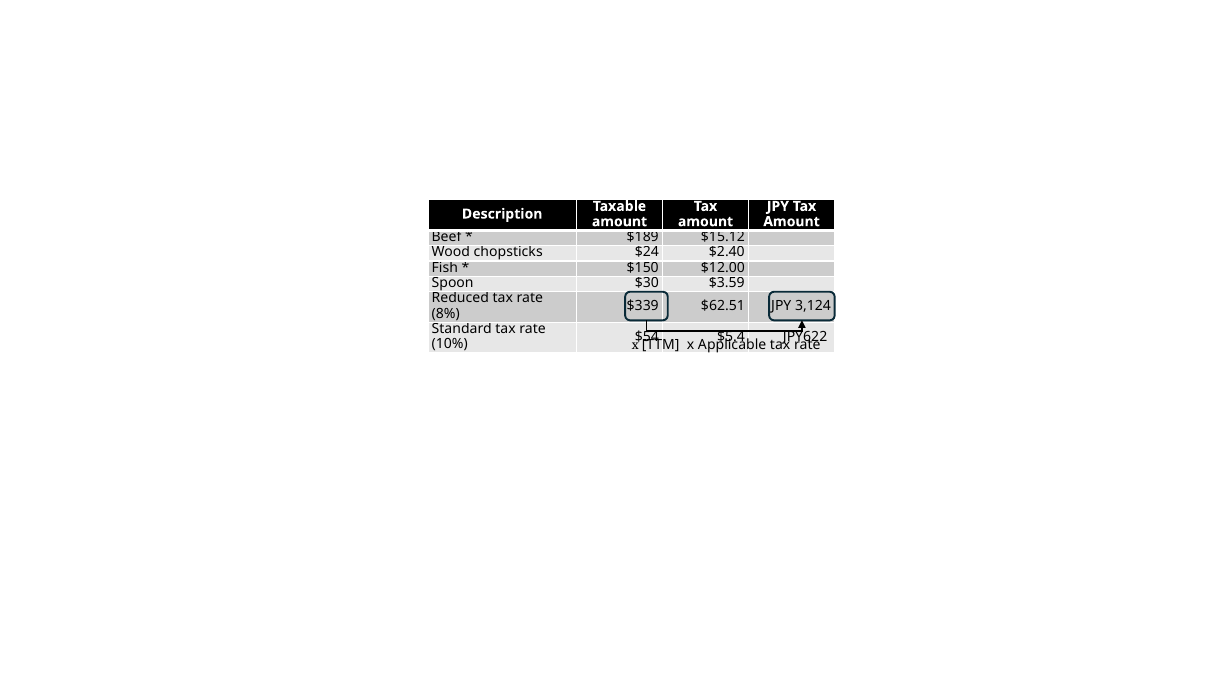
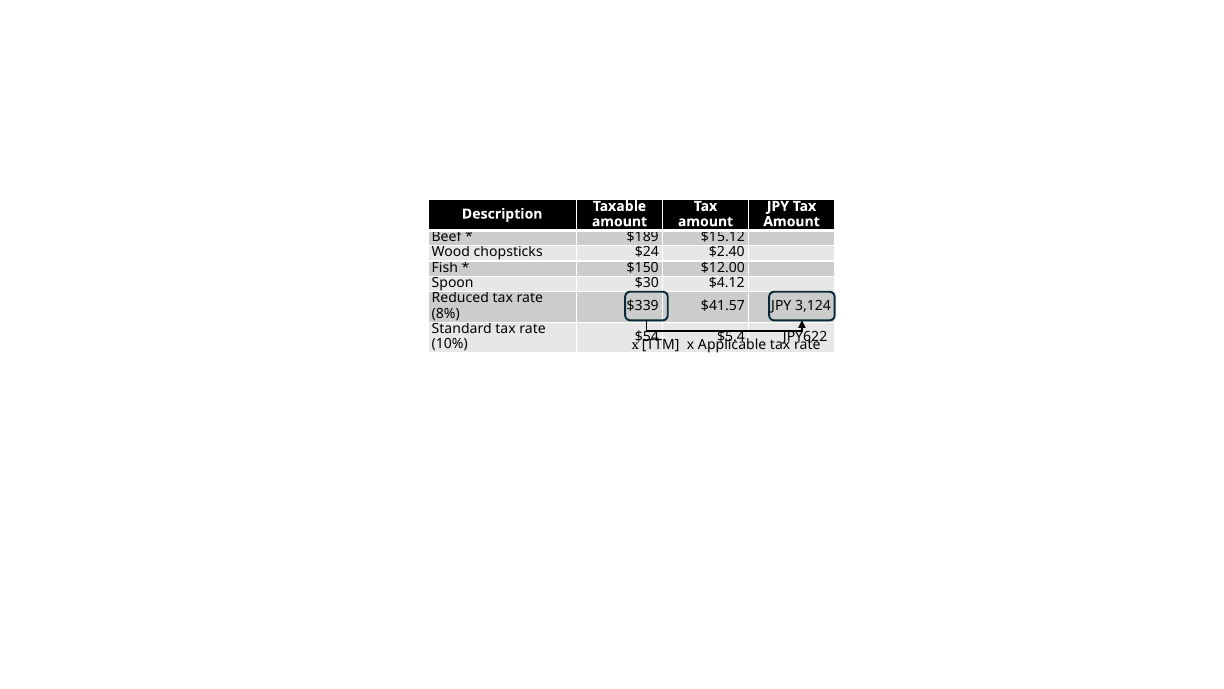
$3.59: $3.59 -> $4.12
$62.51: $62.51 -> $41.57
